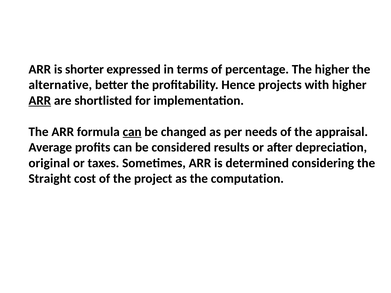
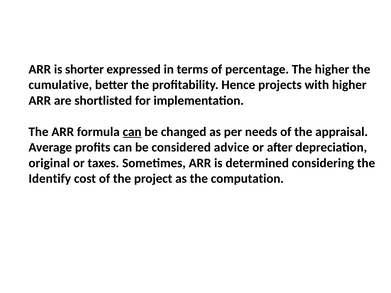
alternative: alternative -> cumulative
ARR at (40, 101) underline: present -> none
results: results -> advice
Straight: Straight -> Identify
